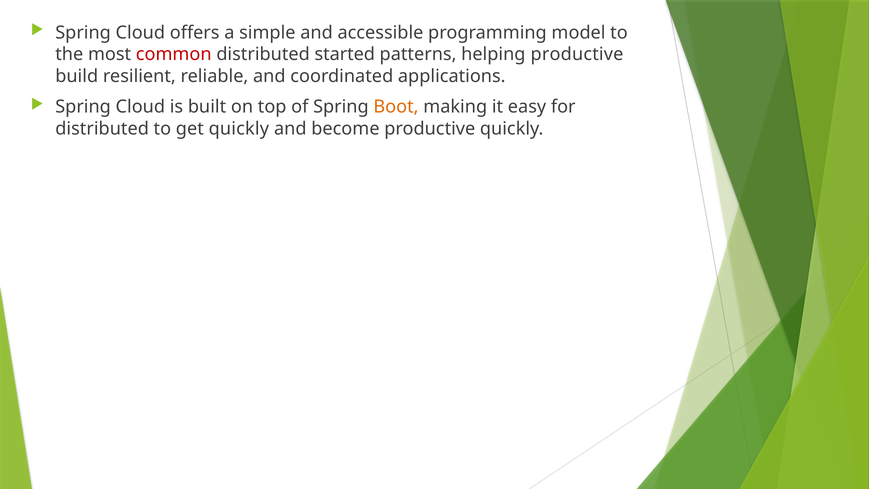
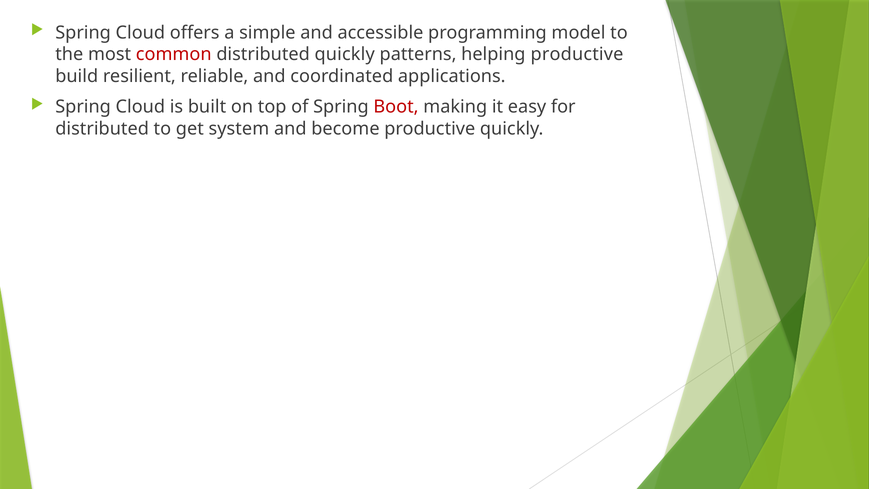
distributed started: started -> quickly
Boot colour: orange -> red
get quickly: quickly -> system
